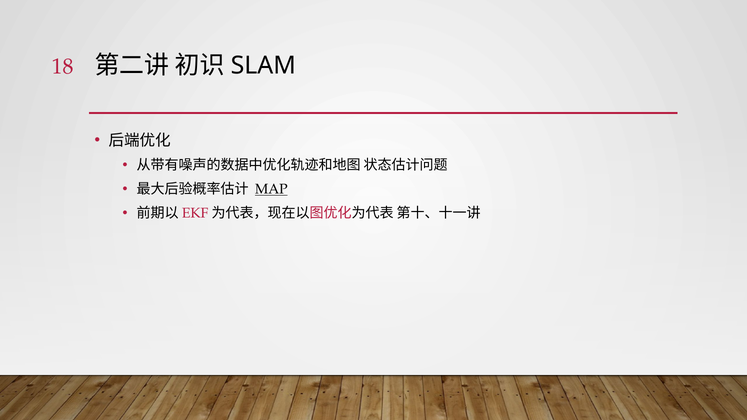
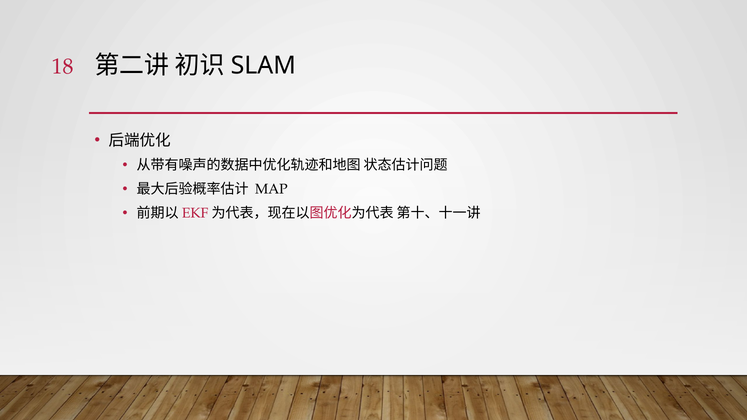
MAP underline: present -> none
